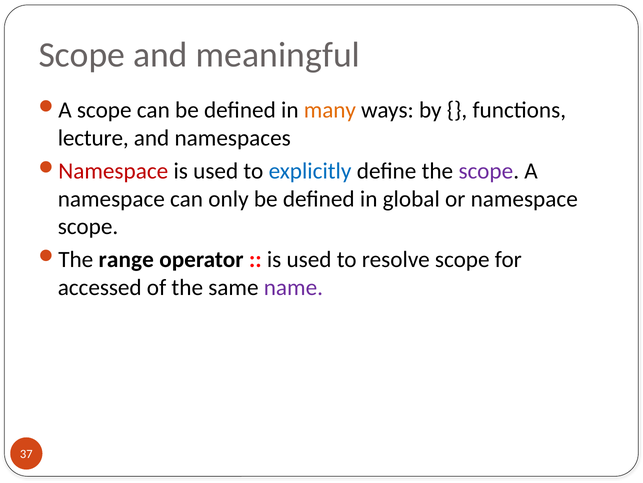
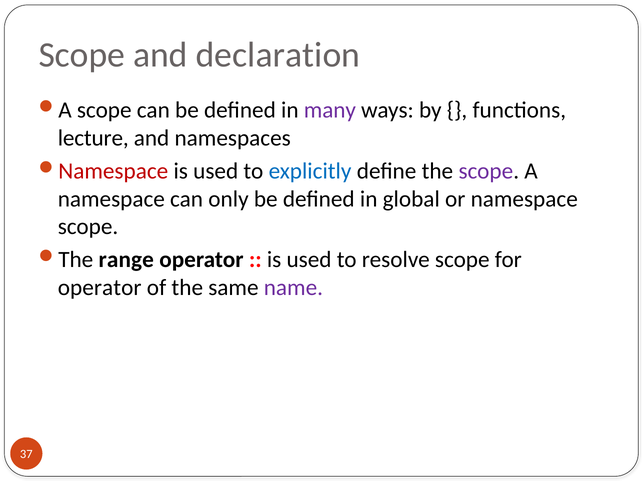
meaningful: meaningful -> declaration
many colour: orange -> purple
accessed at (100, 287): accessed -> operator
